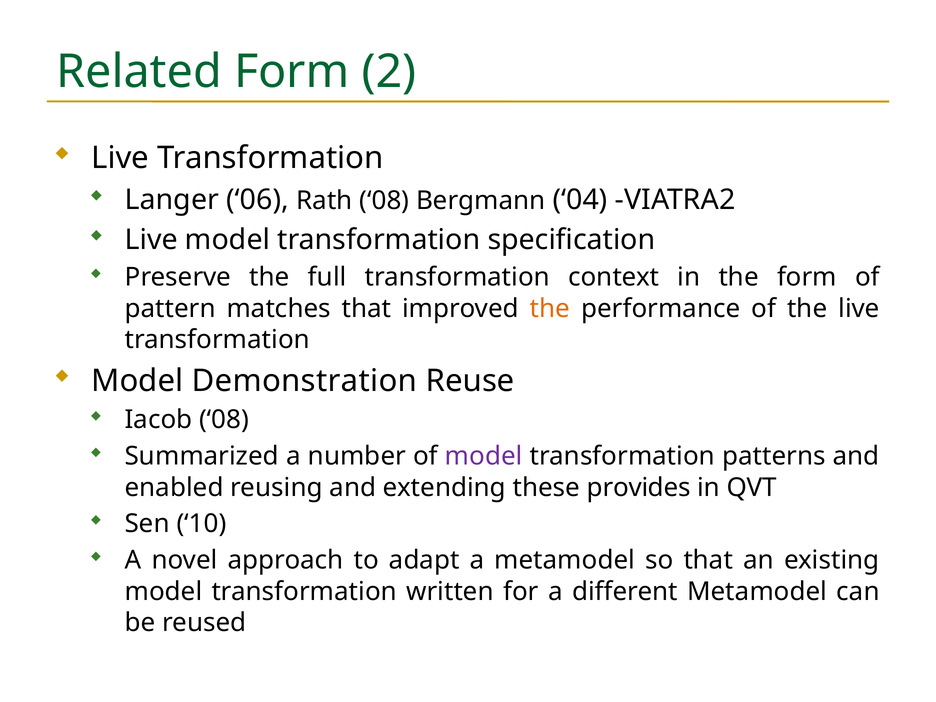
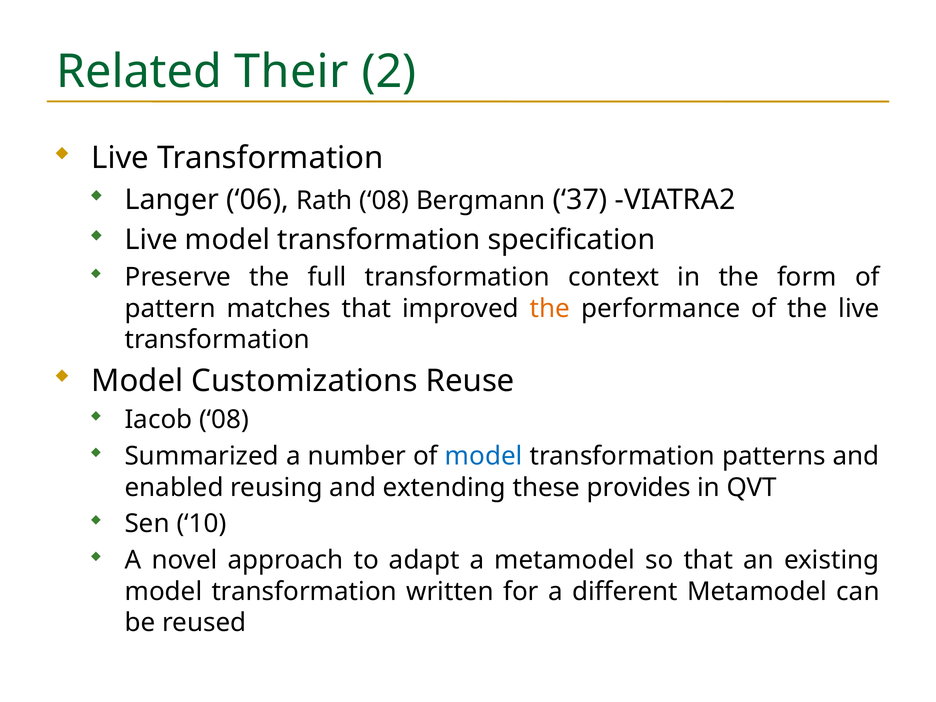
Related Form: Form -> Their
04: 04 -> 37
Demonstration: Demonstration -> Customizations
model at (484, 456) colour: purple -> blue
